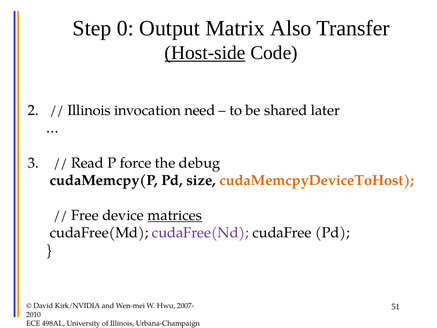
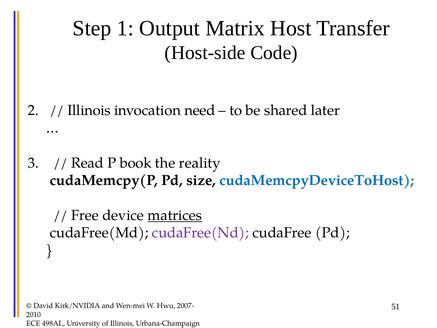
0: 0 -> 1
Also: Also -> Host
Host-side underline: present -> none
force: force -> book
debug: debug -> reality
cudaMemcpyDeviceToHost colour: orange -> blue
